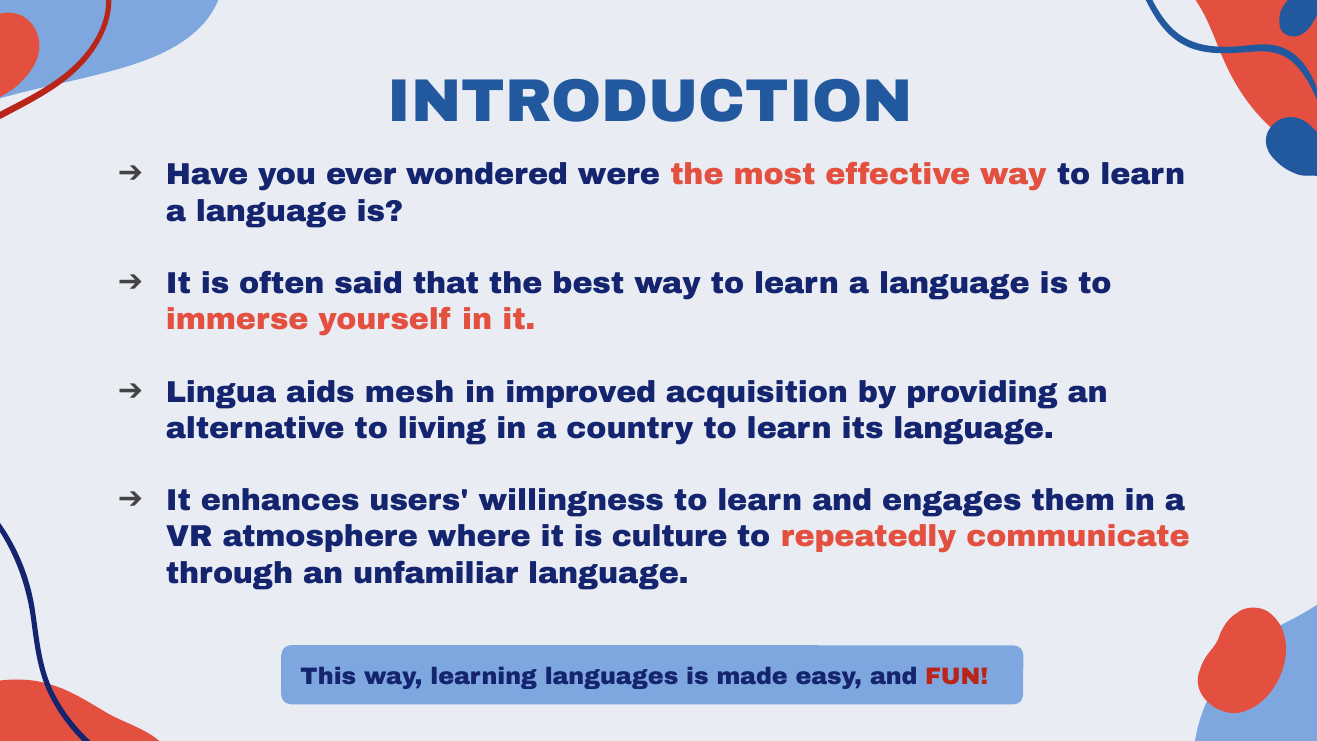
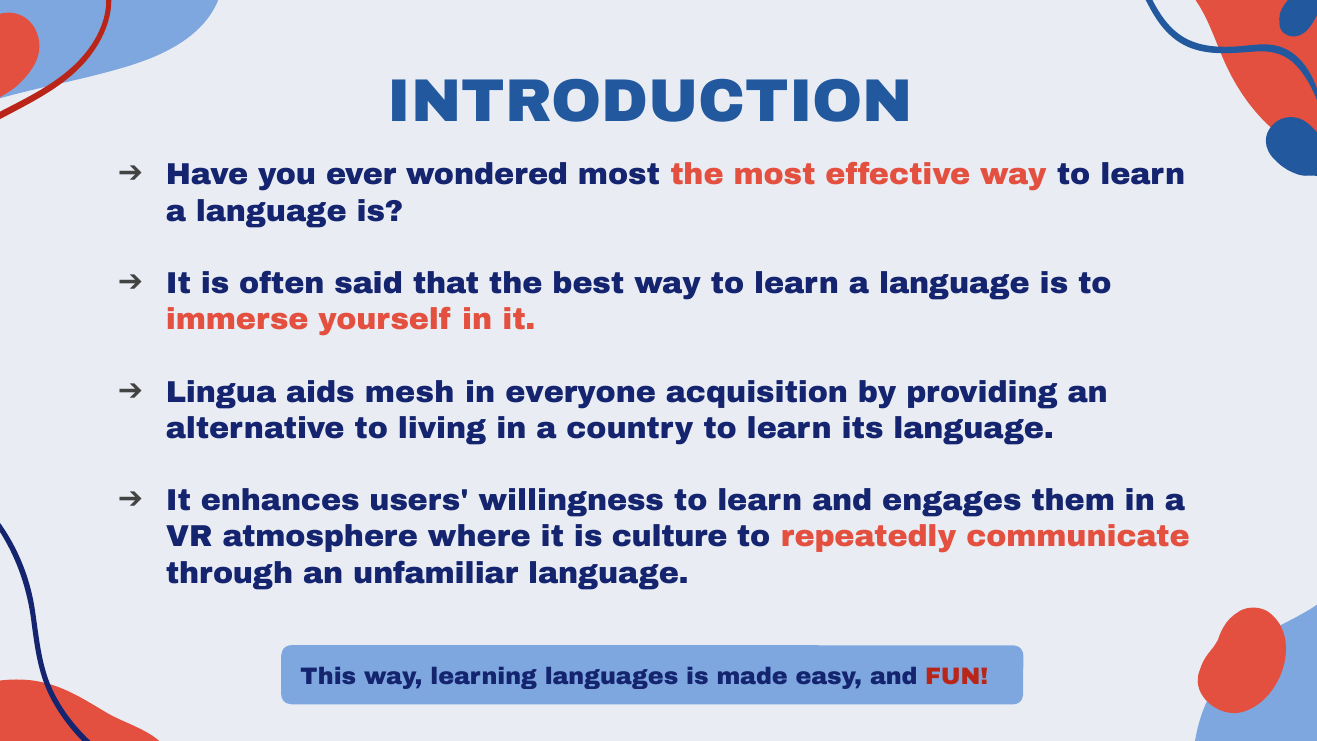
wondered were: were -> most
improved: improved -> everyone
